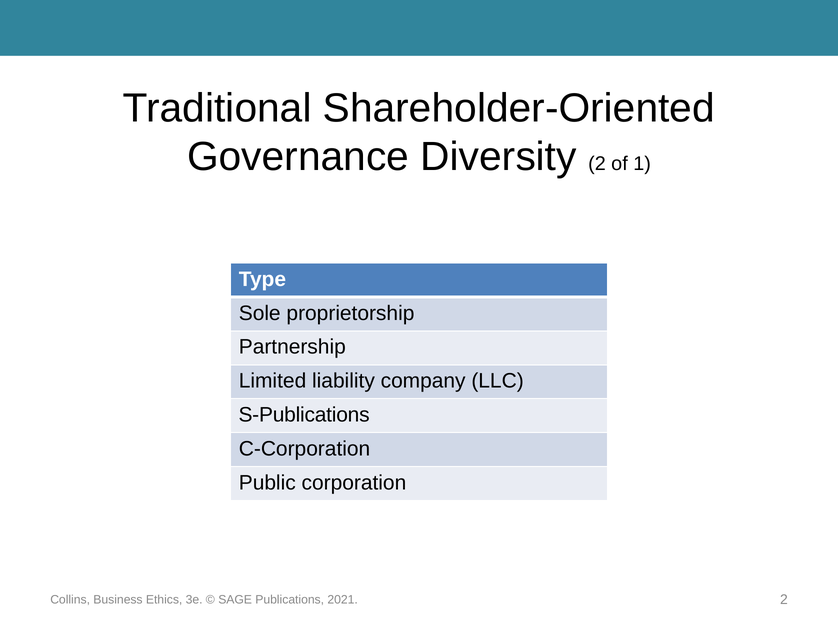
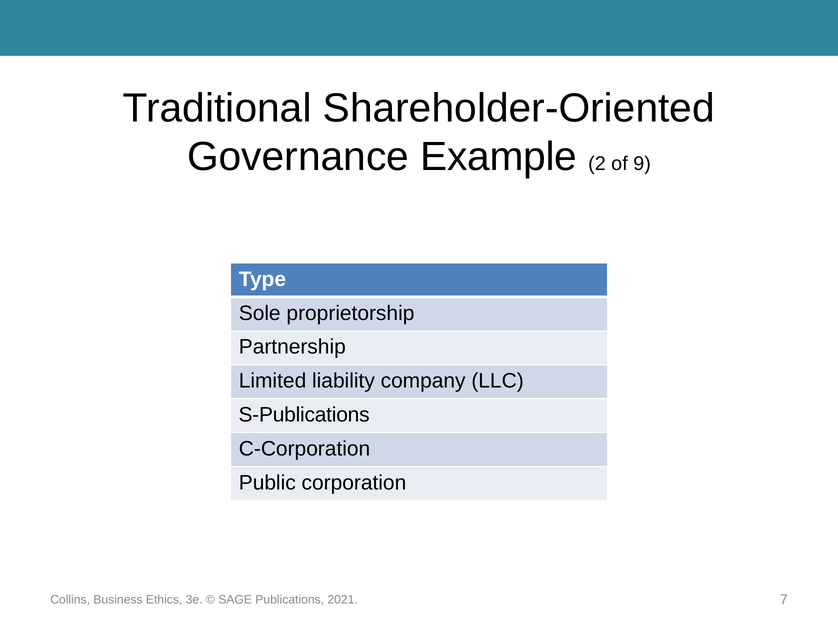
Diversity: Diversity -> Example
1: 1 -> 9
2021 2: 2 -> 7
